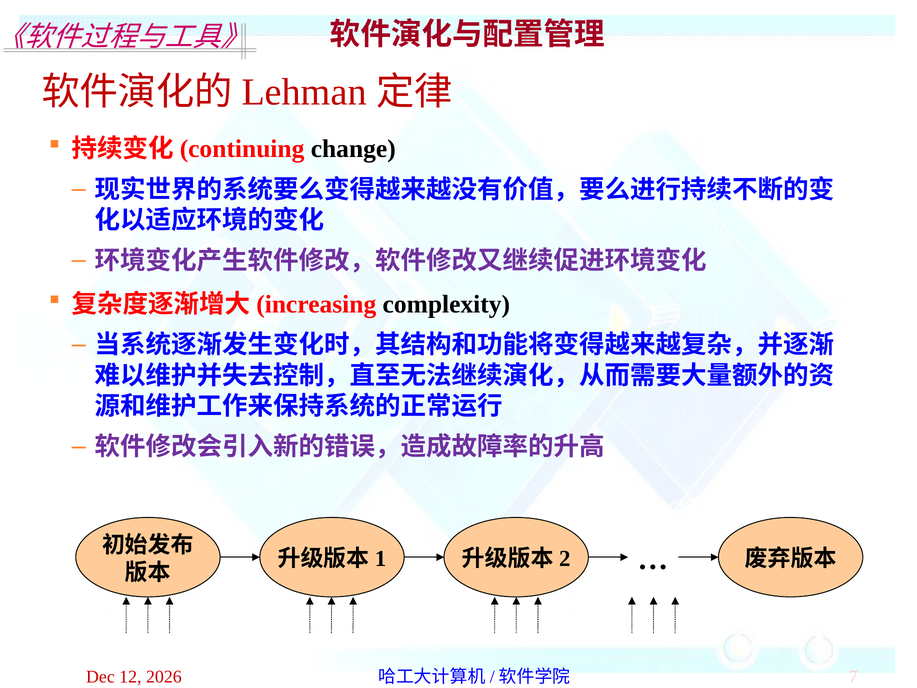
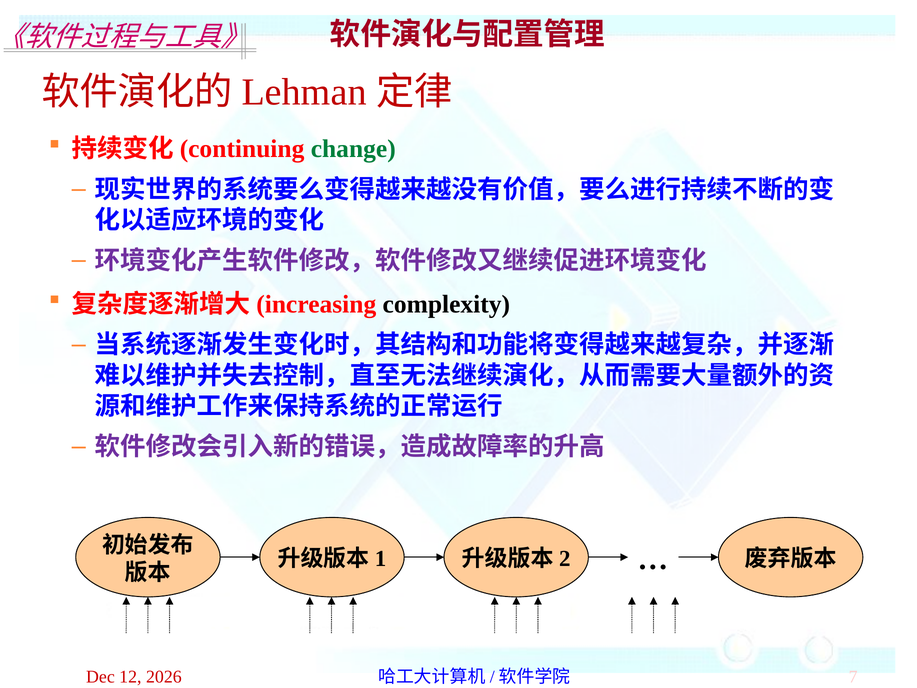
change colour: black -> green
